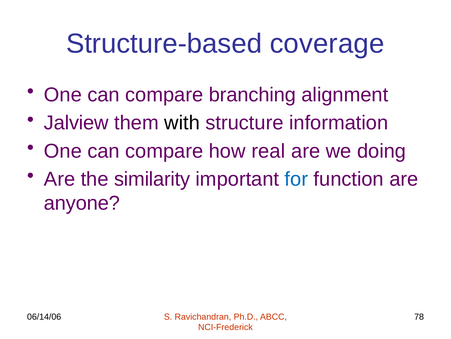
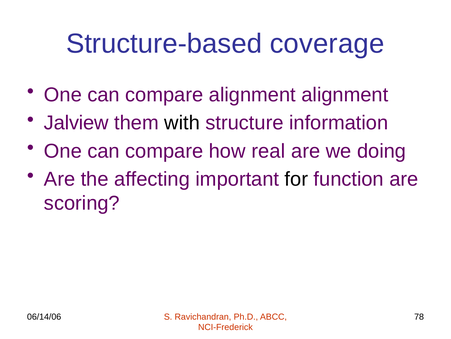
compare branching: branching -> alignment
similarity: similarity -> affecting
for colour: blue -> black
anyone: anyone -> scoring
